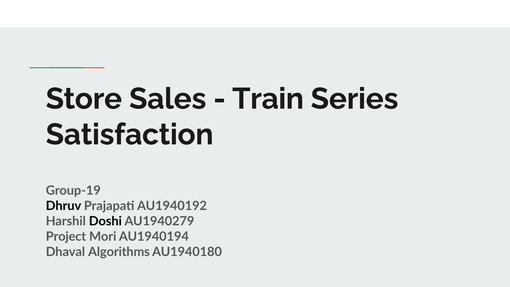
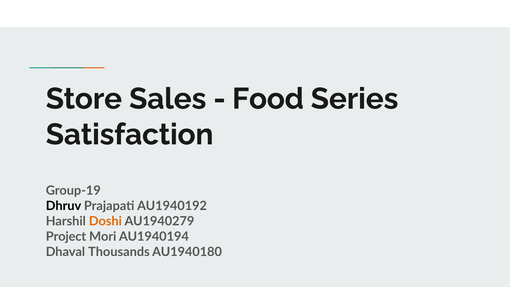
Train: Train -> Food
Doshi colour: black -> orange
Algorithms: Algorithms -> Thousands
